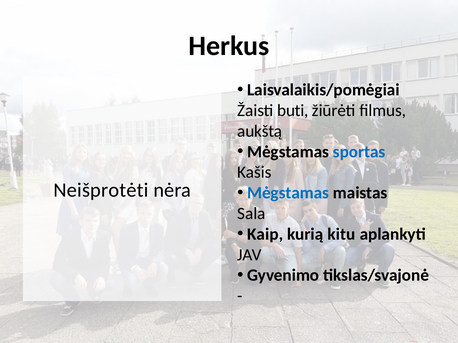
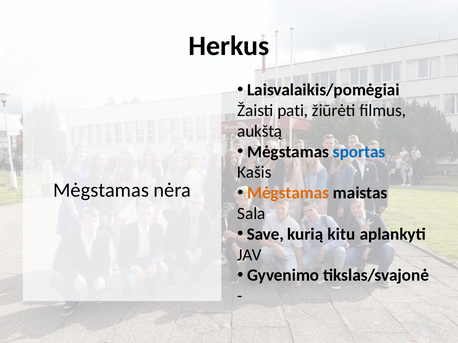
buti: buti -> pati
Neišprotėti at (101, 190): Neišprotėti -> Mėgstamas
Mėgstamas at (288, 193) colour: blue -> orange
Kaip: Kaip -> Save
